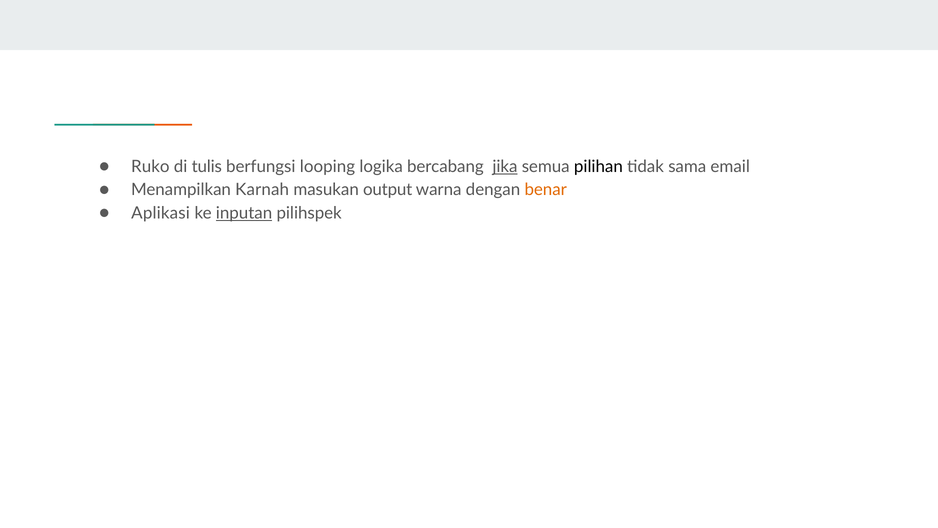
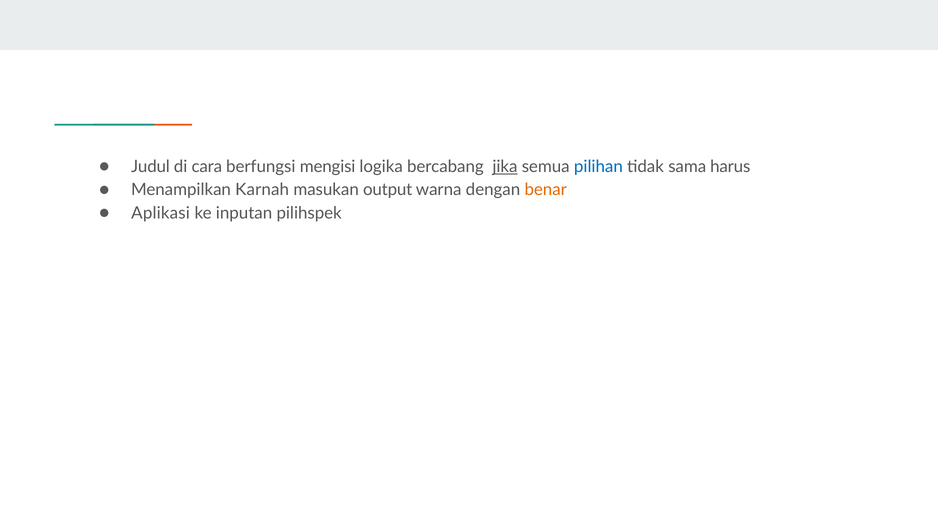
Ruko: Ruko -> Judul
tulis: tulis -> cara
looping: looping -> mengisi
pilihan colour: black -> blue
email: email -> harus
inputan underline: present -> none
